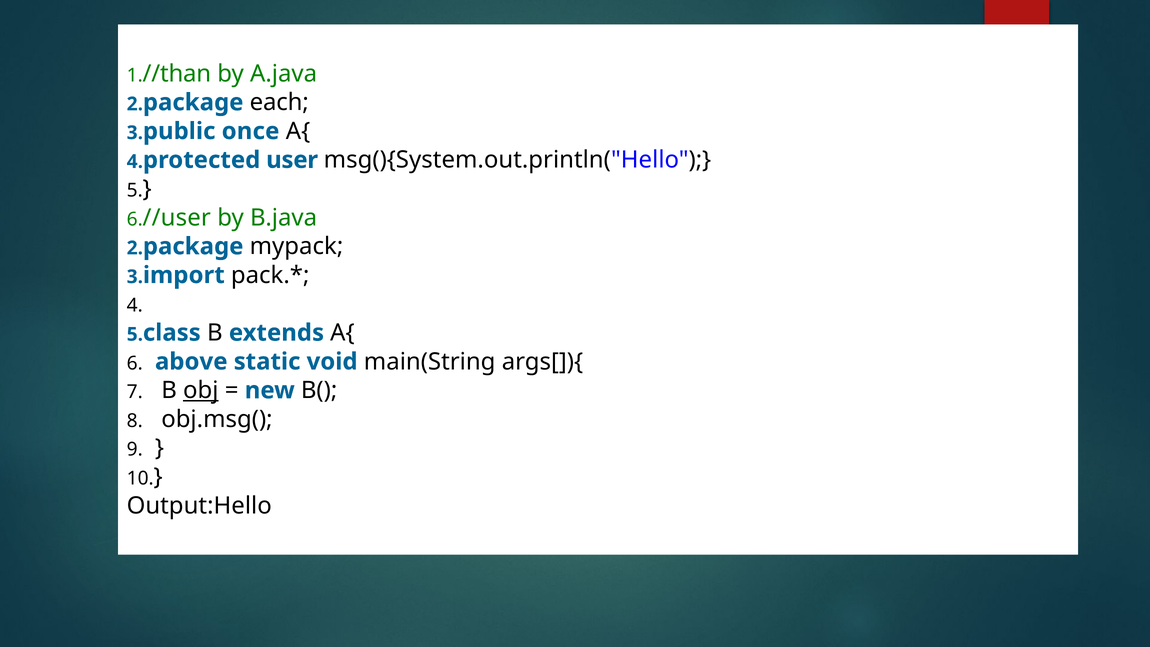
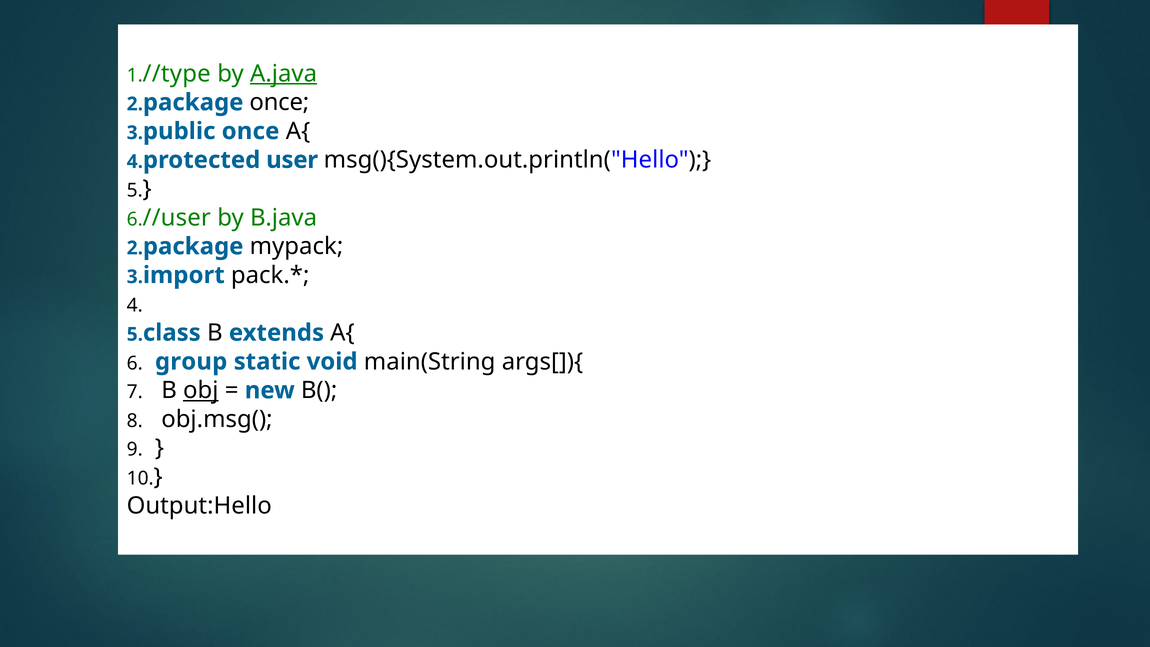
//than: //than -> //type
A.java underline: none -> present
each at (279, 102): each -> once
above: above -> group
